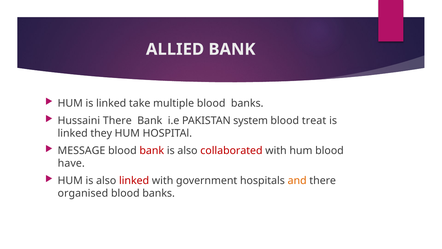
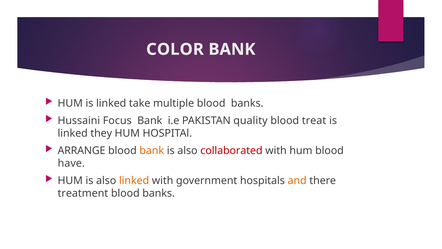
ALLIED: ALLIED -> COLOR
Hussaini There: There -> Focus
system: system -> quality
MESSAGE: MESSAGE -> ARRANGE
bank at (152, 150) colour: red -> orange
linked at (134, 180) colour: red -> orange
organised: organised -> treatment
